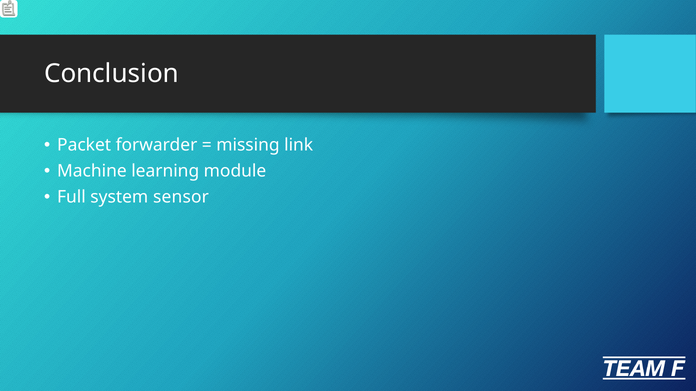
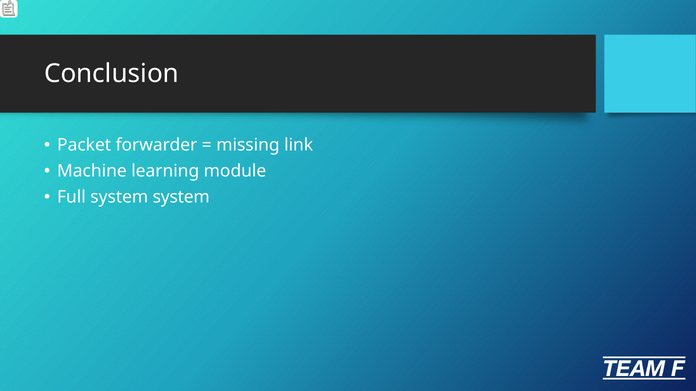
system sensor: sensor -> system
